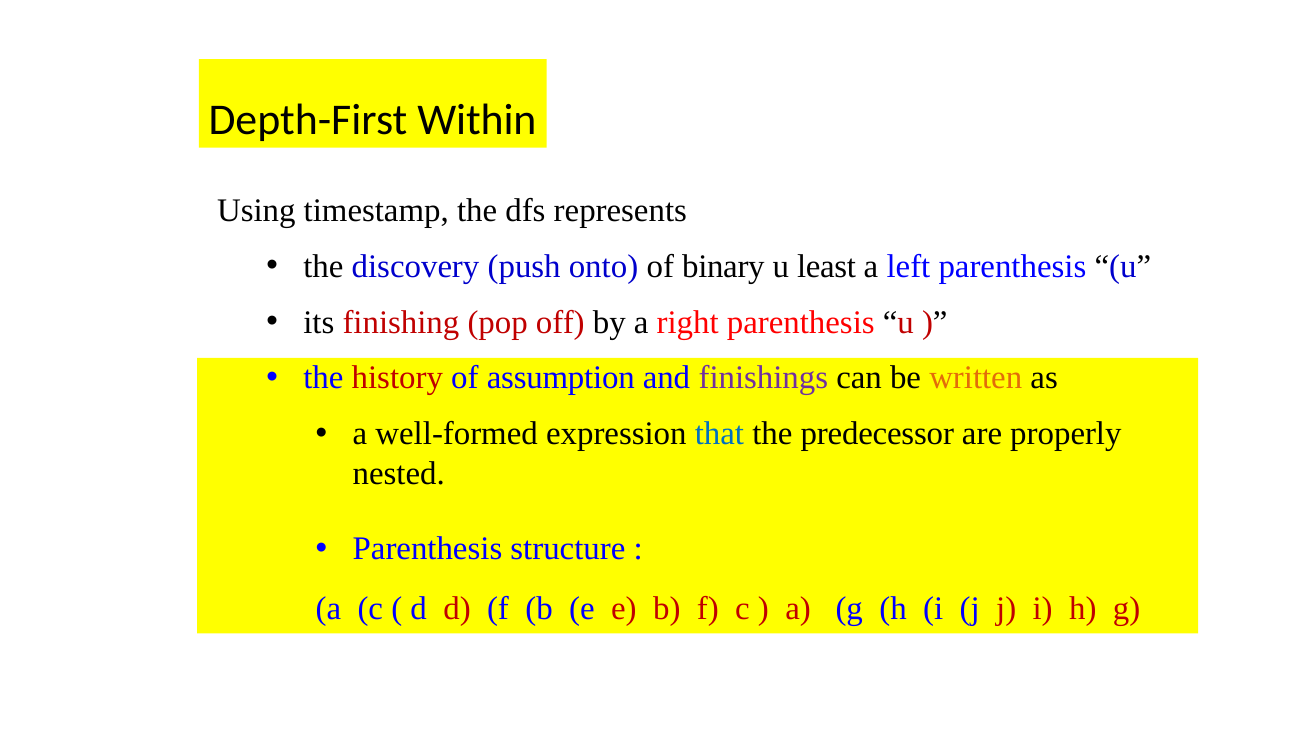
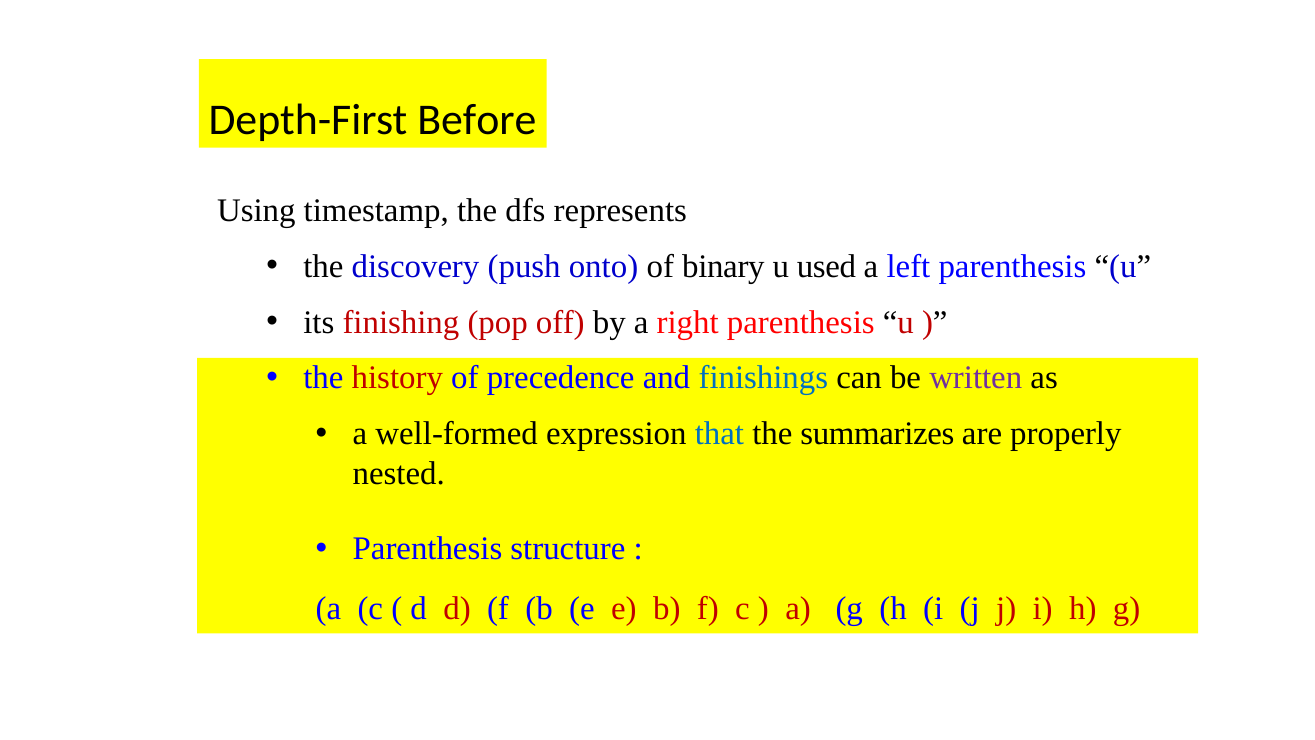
Within: Within -> Before
least: least -> used
assumption: assumption -> precedence
finishings colour: purple -> blue
written colour: orange -> purple
predecessor: predecessor -> summarizes
